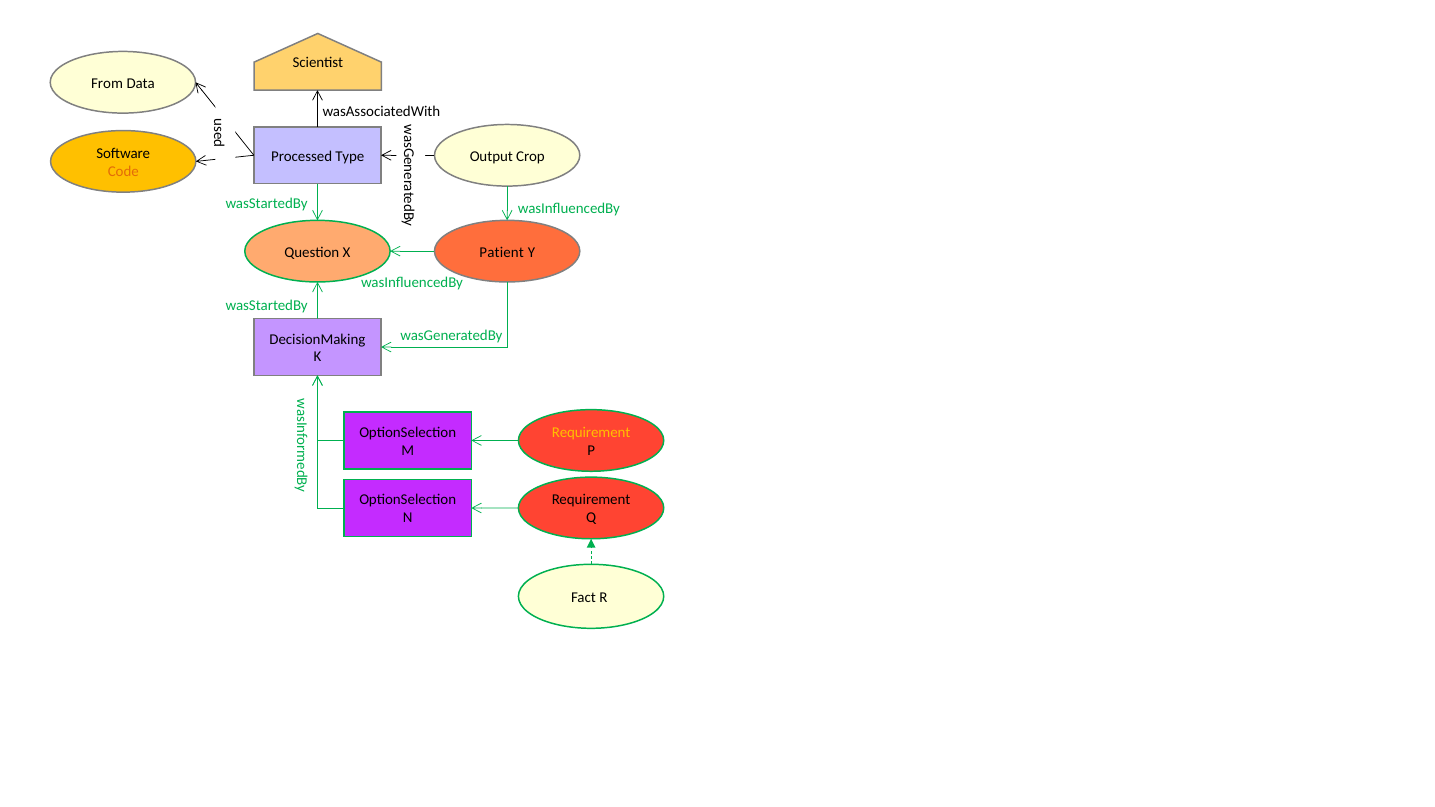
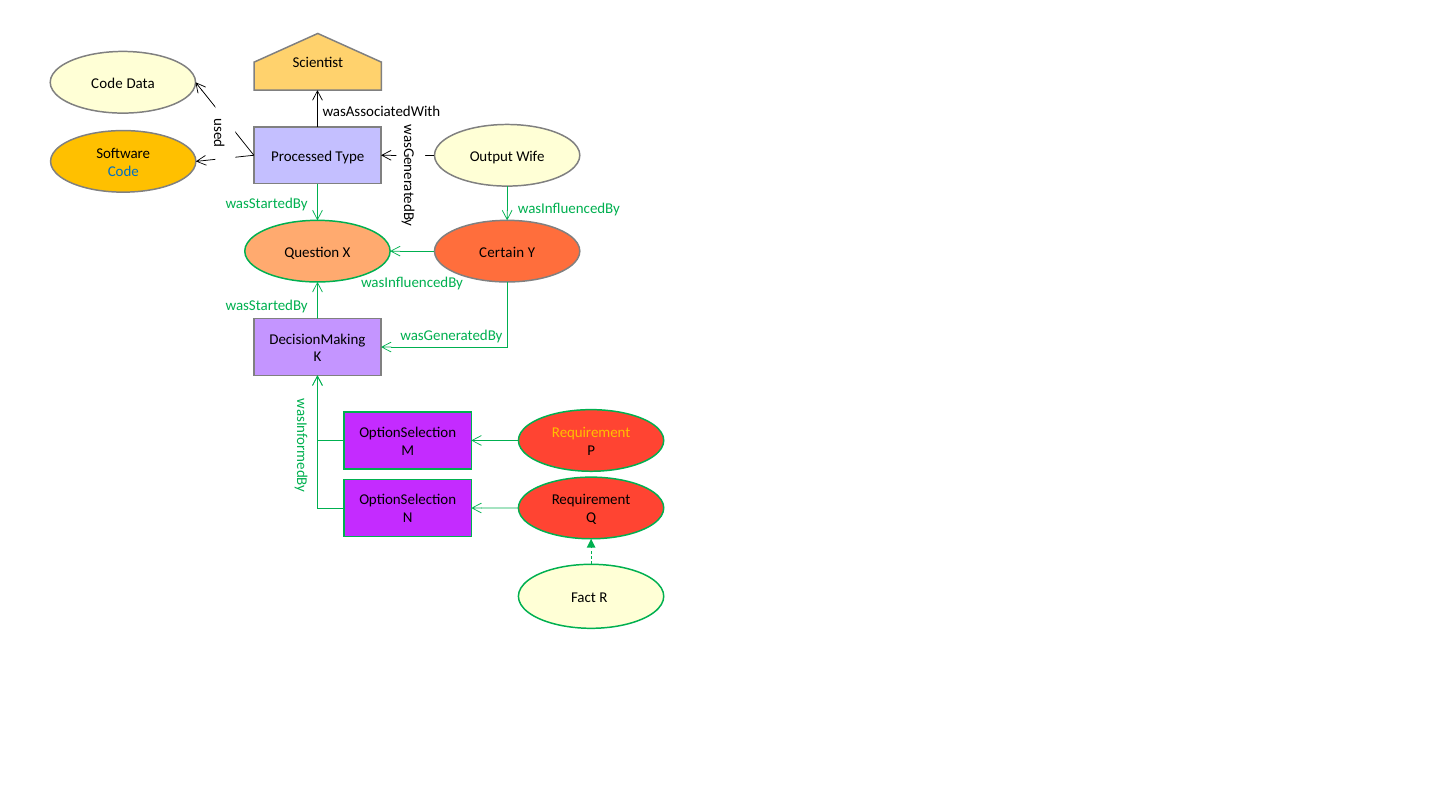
From at (107, 83): From -> Code
Crop: Crop -> Wife
Code at (123, 171) colour: orange -> blue
Patient: Patient -> Certain
